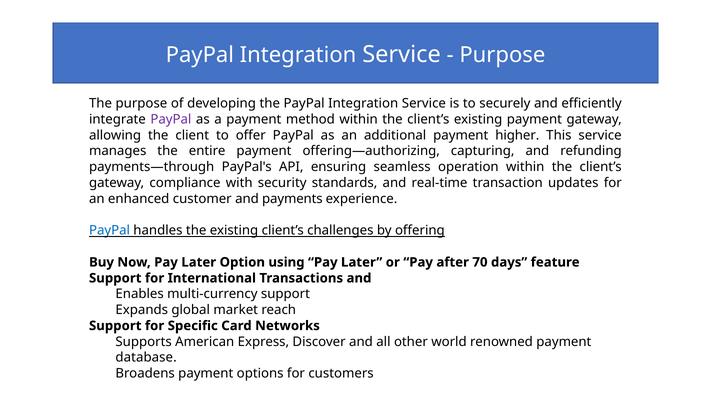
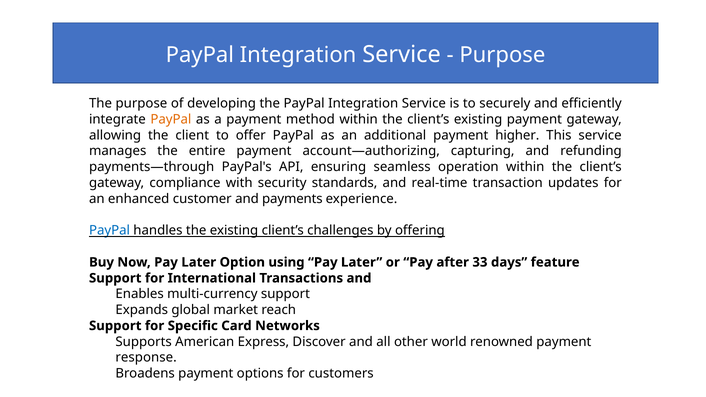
PayPal at (171, 119) colour: purple -> orange
offering—authorizing: offering—authorizing -> account—authorizing
70: 70 -> 33
database: database -> response
